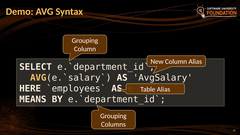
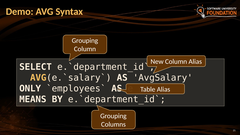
HERE: HERE -> ONLY
